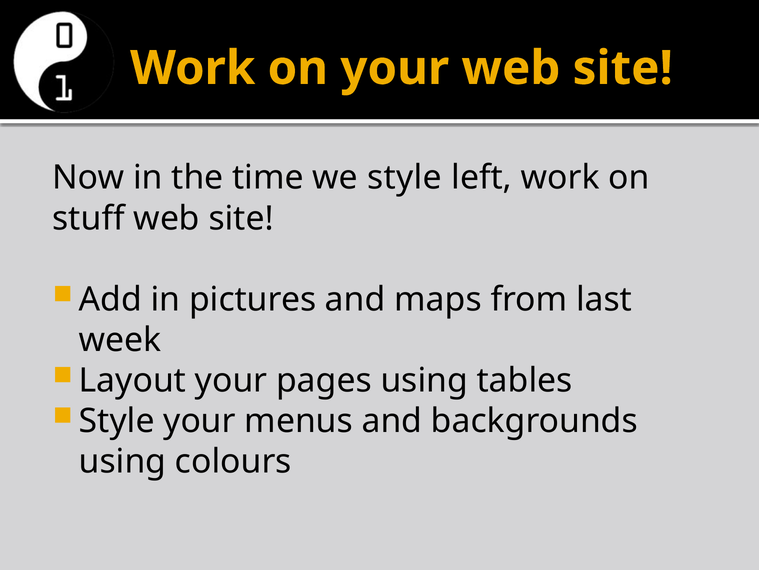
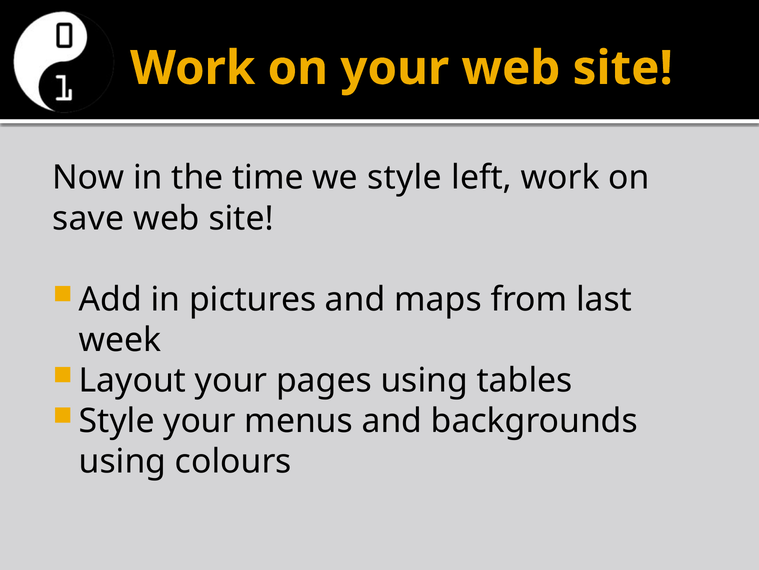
stuff: stuff -> save
